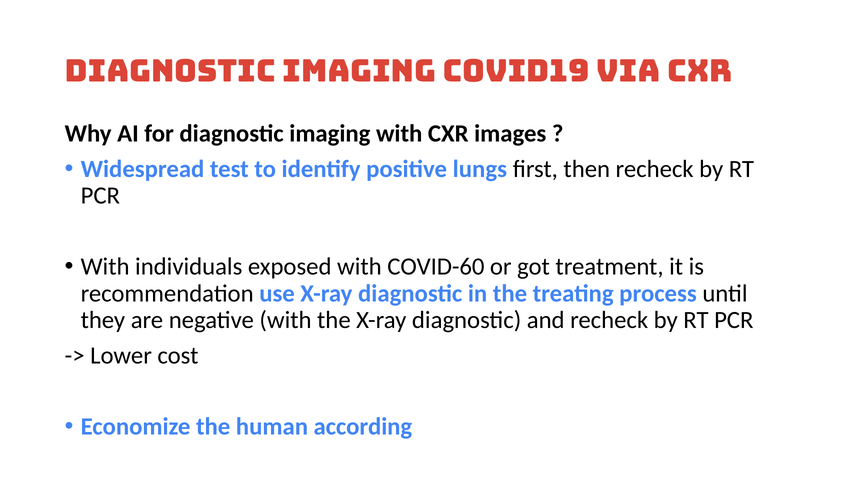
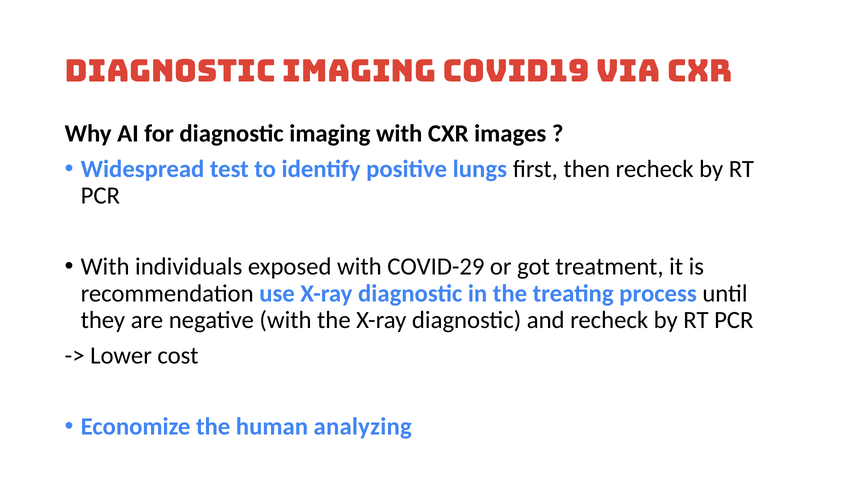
COVID-60: COVID-60 -> COVID-29
according: according -> analyzing
